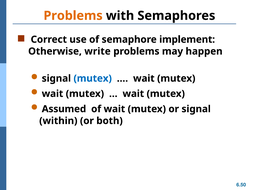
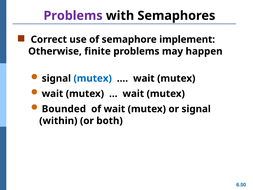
Problems at (73, 16) colour: orange -> purple
write: write -> finite
Assumed: Assumed -> Bounded
